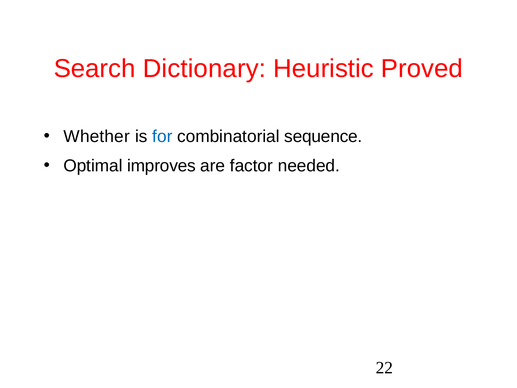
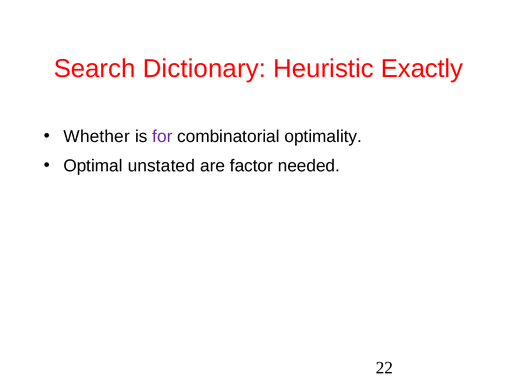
Proved: Proved -> Exactly
for colour: blue -> purple
sequence: sequence -> optimality
improves: improves -> unstated
